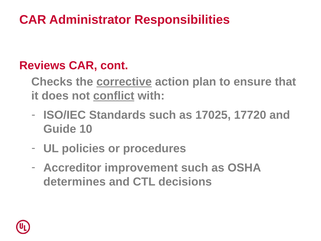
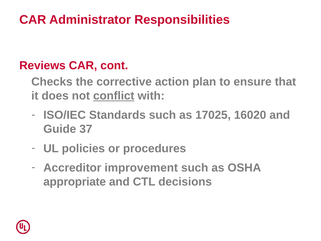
corrective underline: present -> none
17720: 17720 -> 16020
10: 10 -> 37
determines: determines -> appropriate
